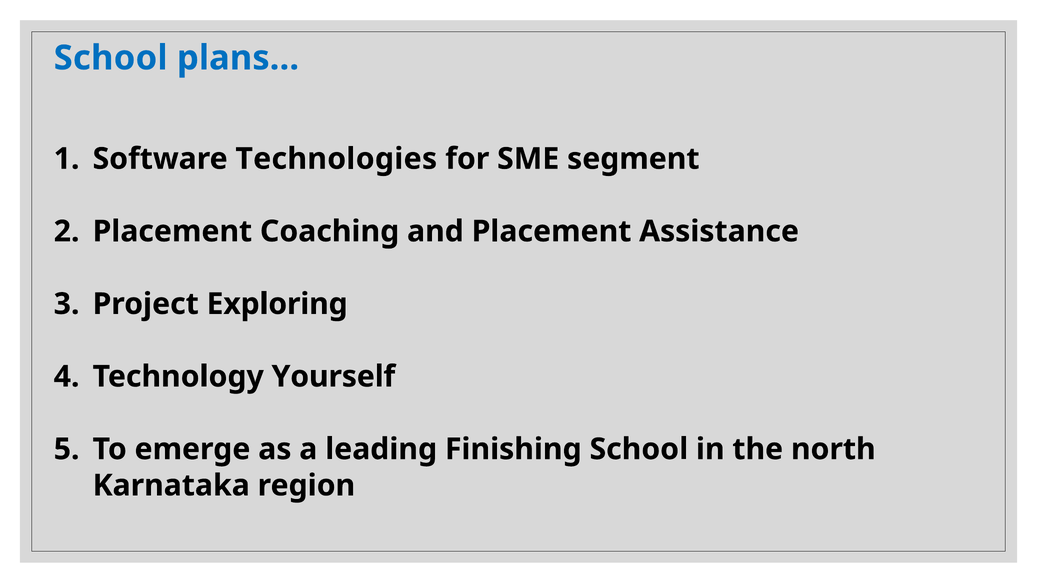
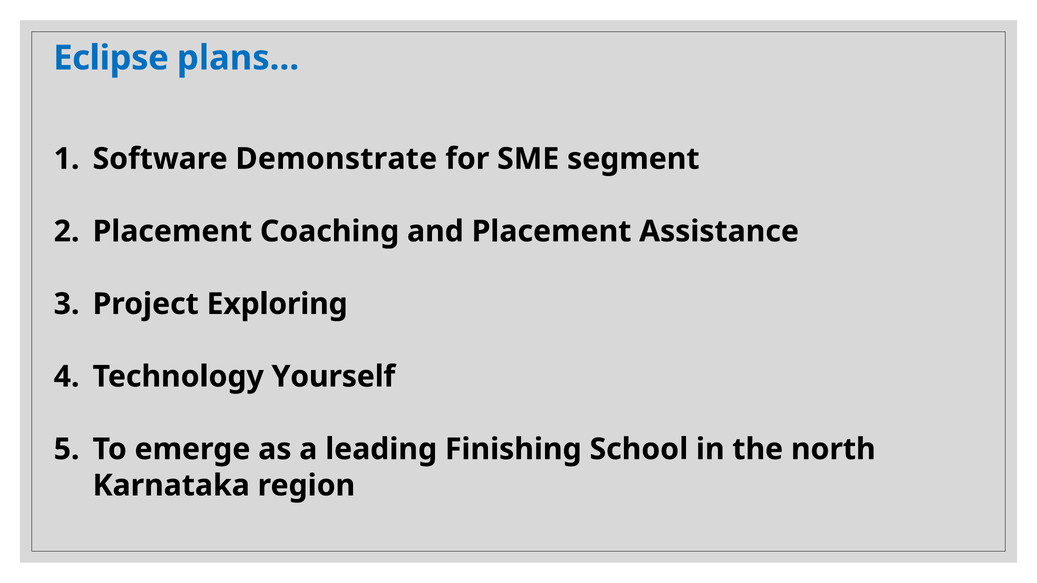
School at (111, 58): School -> Eclipse
Technologies: Technologies -> Demonstrate
